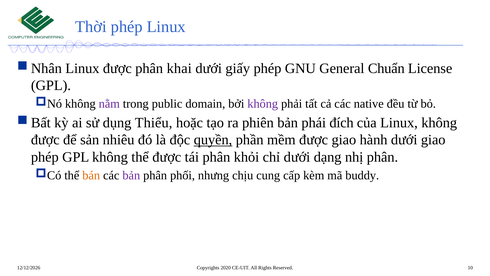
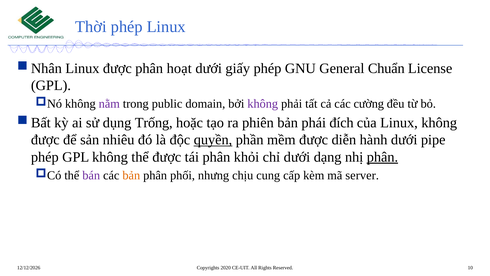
khai: khai -> hoạt
native: native -> cường
Thiểu: Thiểu -> Trống
được giao: giao -> diễn
dưới giao: giao -> pipe
phân at (382, 157) underline: none -> present
bán colour: orange -> purple
bản at (131, 175) colour: purple -> orange
buddy: buddy -> server
